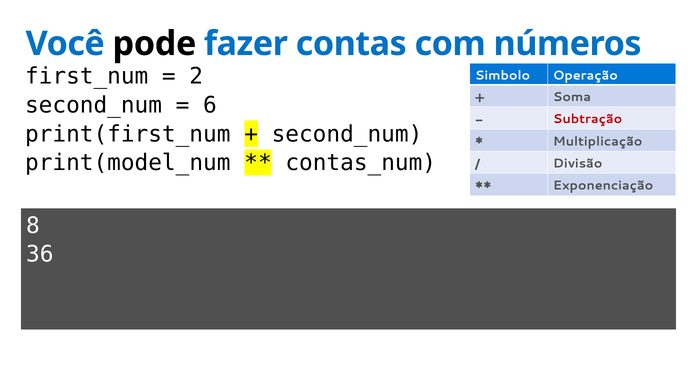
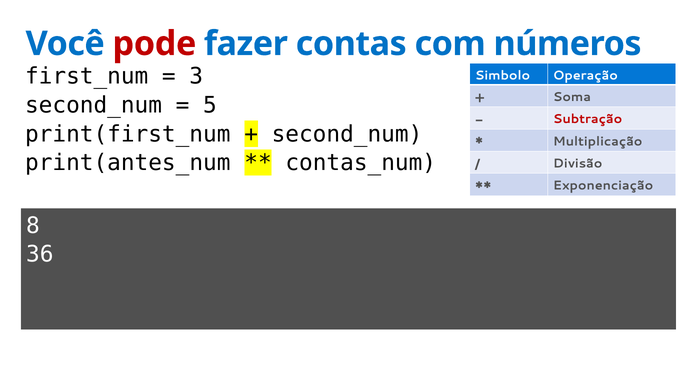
pode colour: black -> red
2: 2 -> 3
6: 6 -> 5
print(model_num: print(model_num -> print(antes_num
